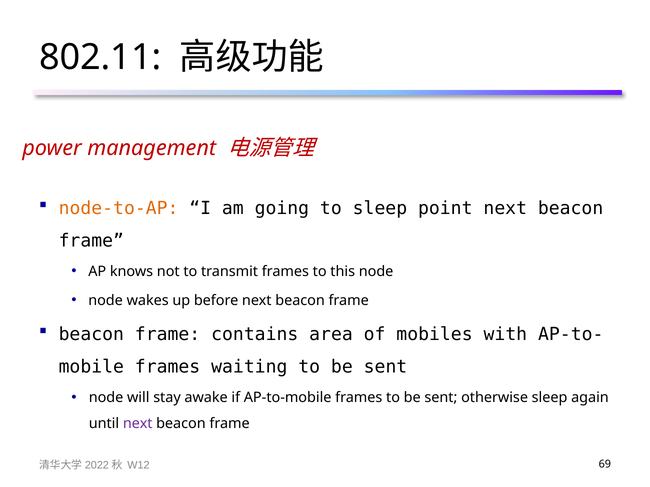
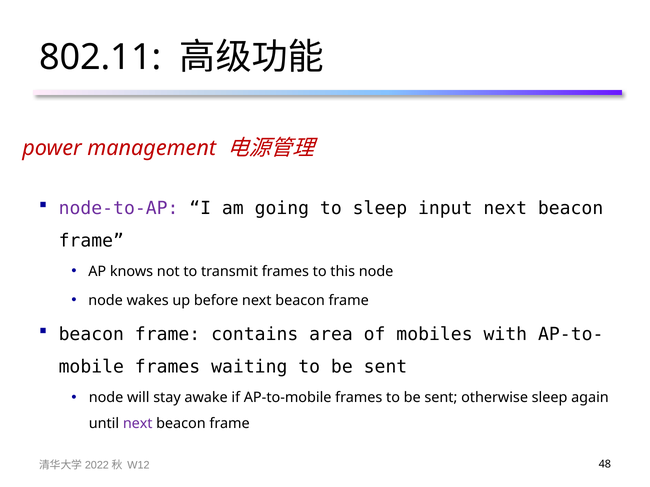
node-to-AP colour: orange -> purple
point: point -> input
69: 69 -> 48
